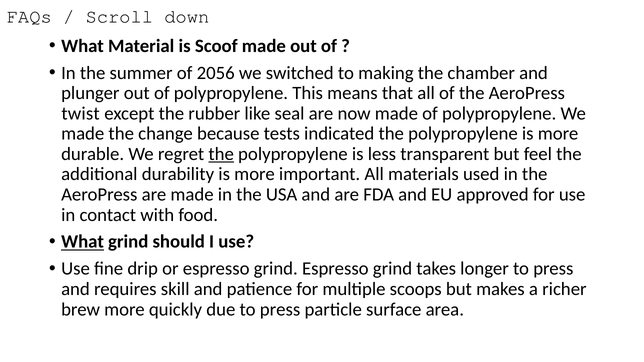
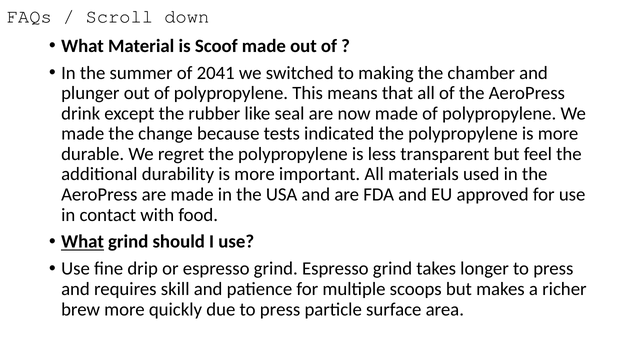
2056: 2056 -> 2041
twist: twist -> drink
the at (221, 154) underline: present -> none
